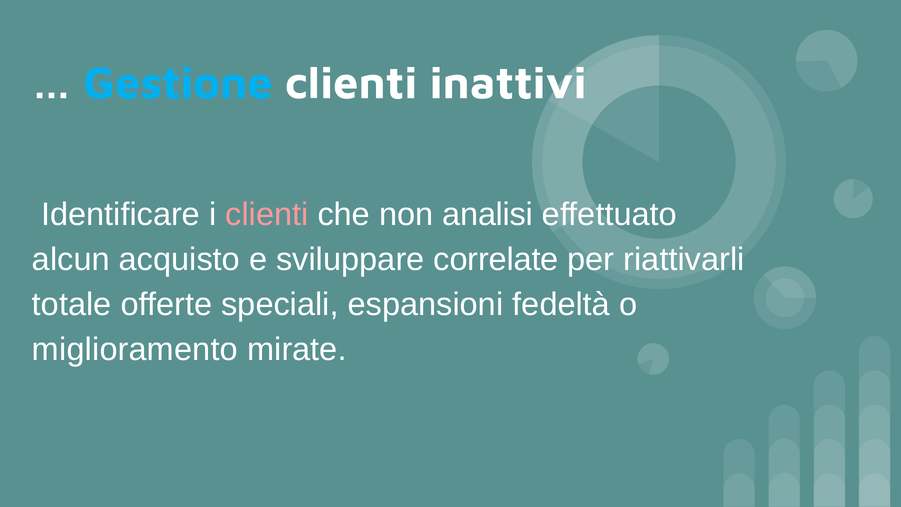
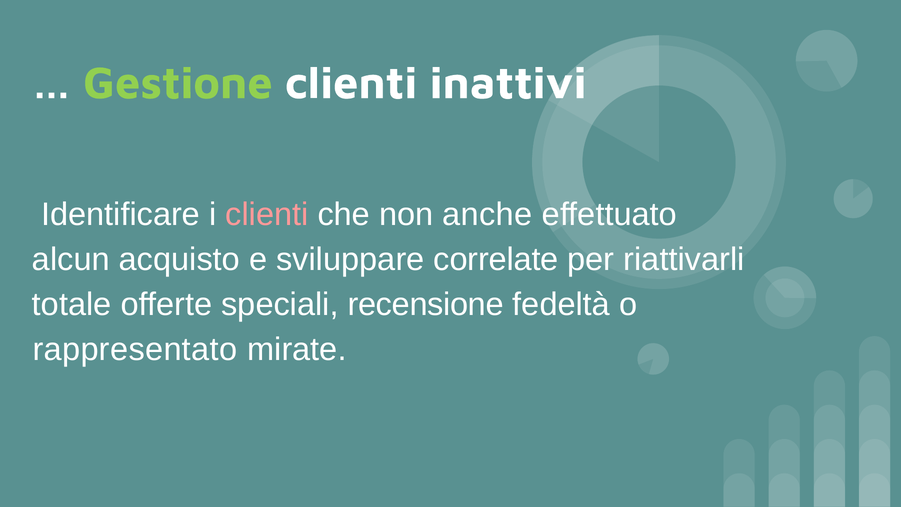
Gestione colour: light blue -> light green
analisi: analisi -> anche
espansioni: espansioni -> recensione
miglioramento: miglioramento -> rappresentato
